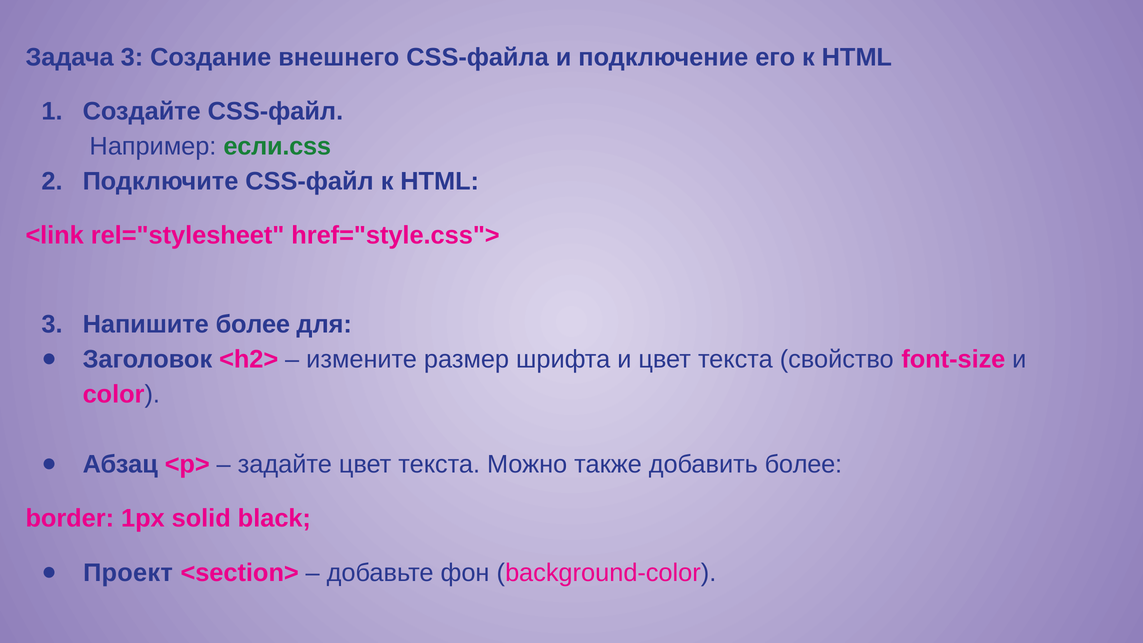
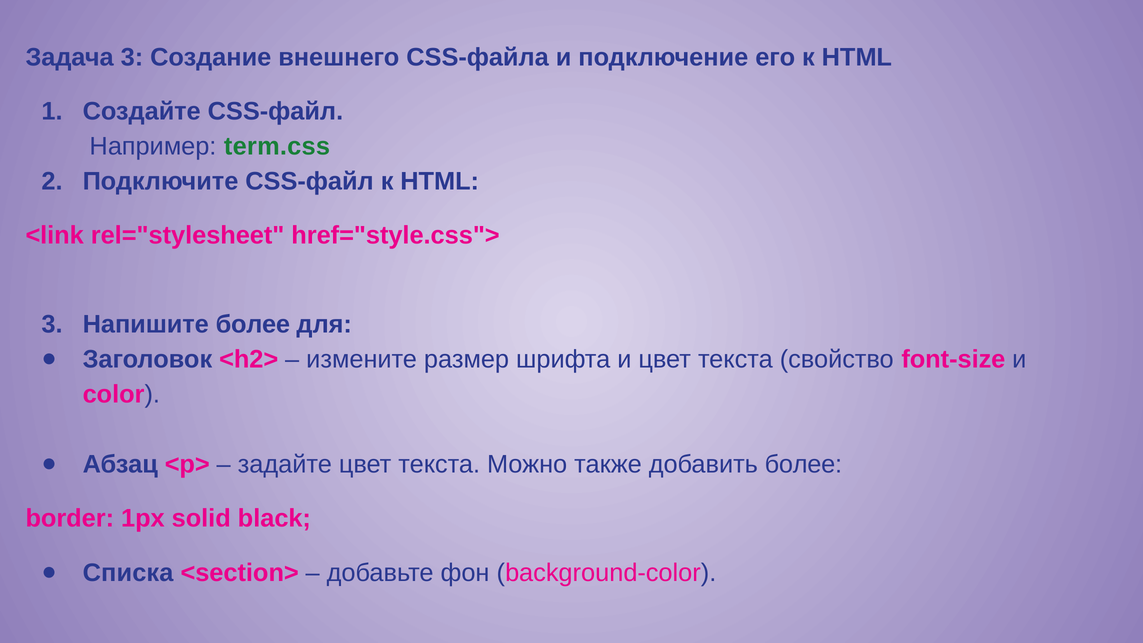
если.css: если.css -> term.css
Проект: Проект -> Списка
